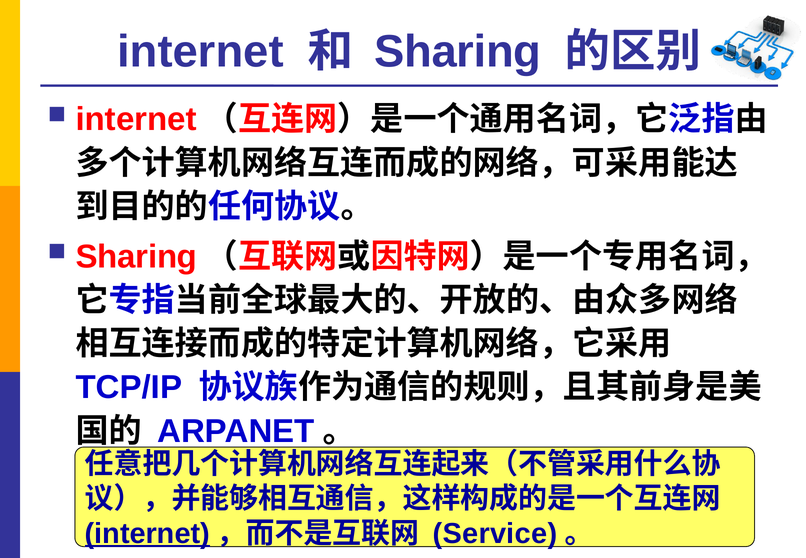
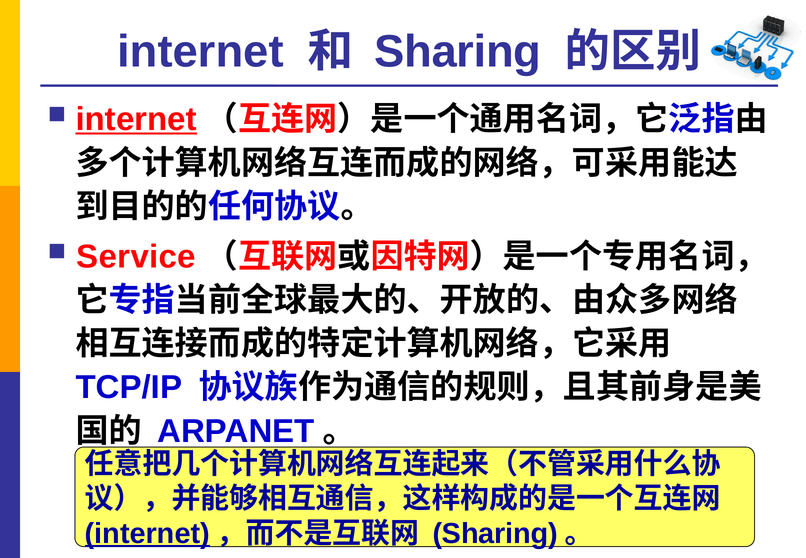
internet at (136, 119) underline: none -> present
Sharing at (136, 257): Sharing -> Service
Service at (495, 534): Service -> Sharing
